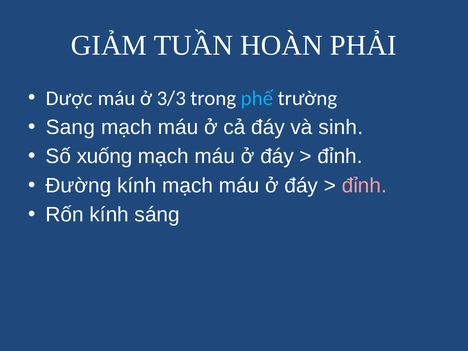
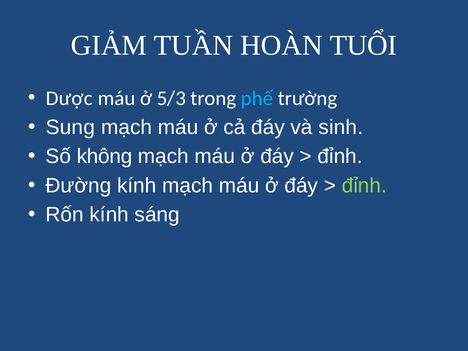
PHẢI: PHẢI -> TUỔI
3/3: 3/3 -> 5/3
Sang: Sang -> Sung
xuống: xuống -> không
đỉnh at (364, 186) colour: pink -> light green
